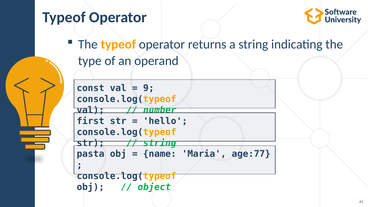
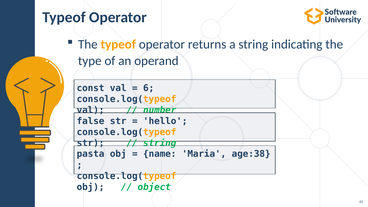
9: 9 -> 6
first: first -> false
age:77: age:77 -> age:38
